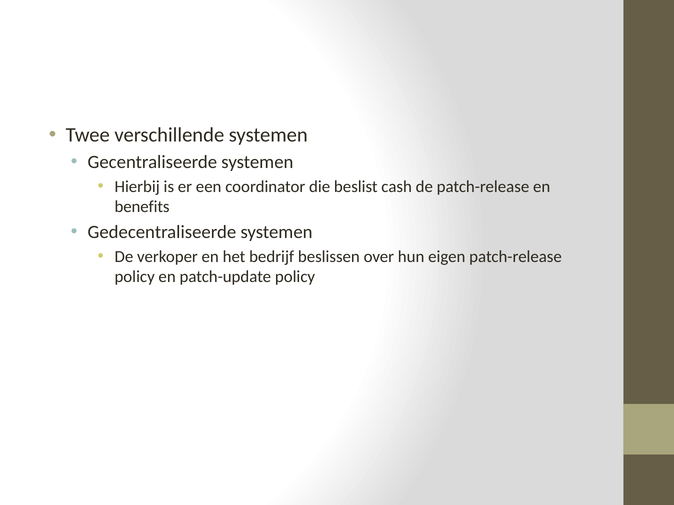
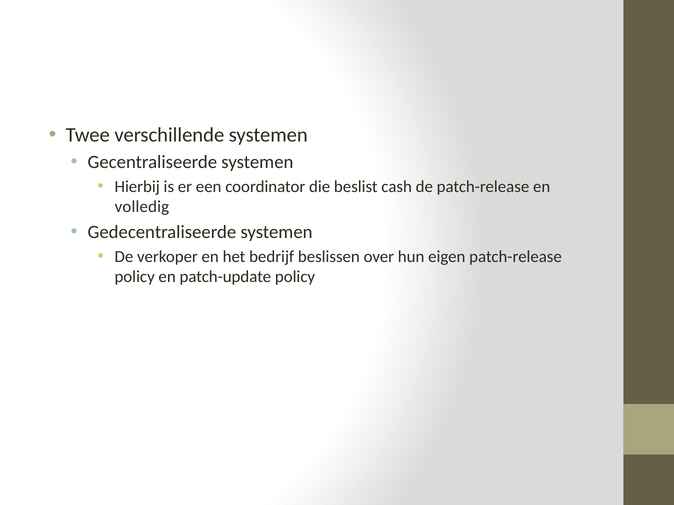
benefits: benefits -> volledig
